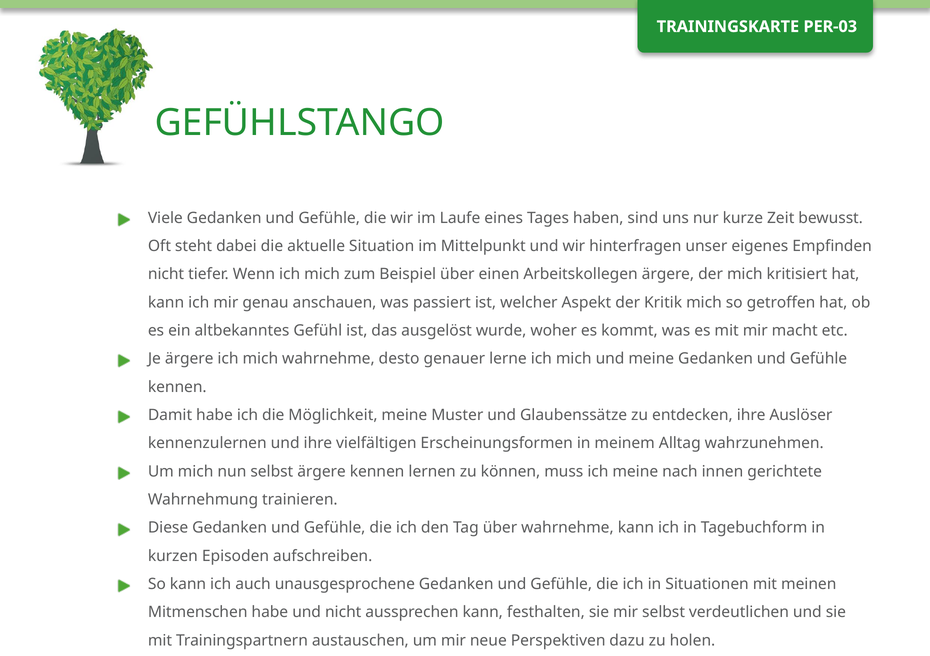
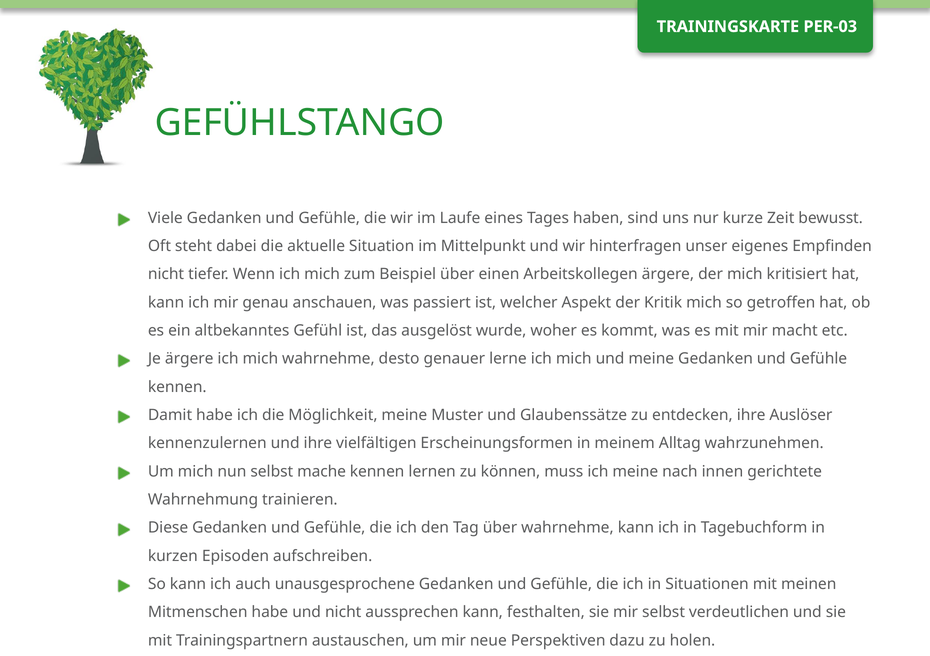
selbst ärgere: ärgere -> mache
